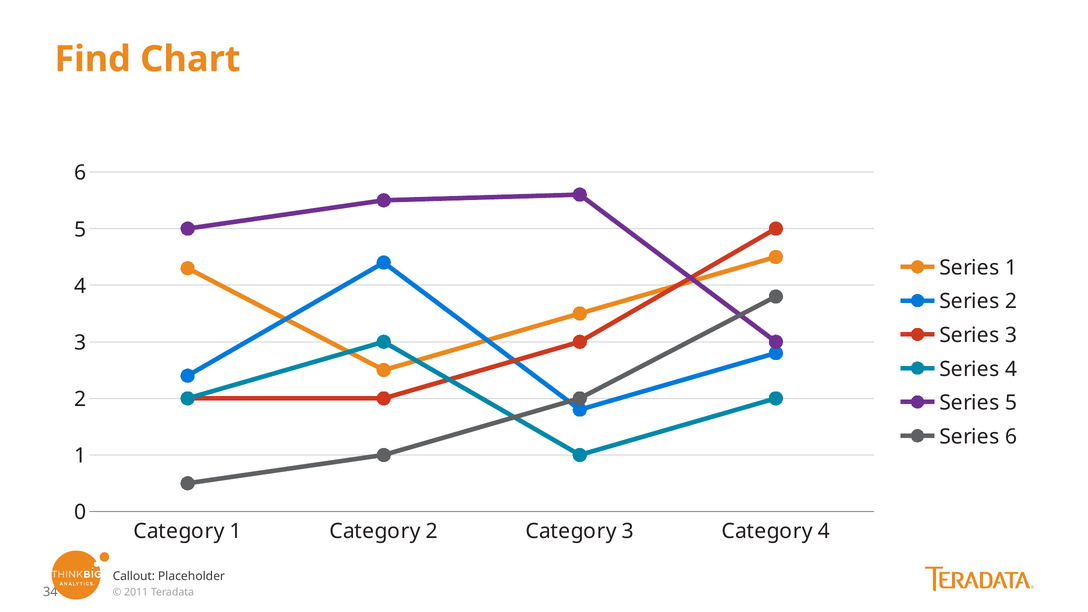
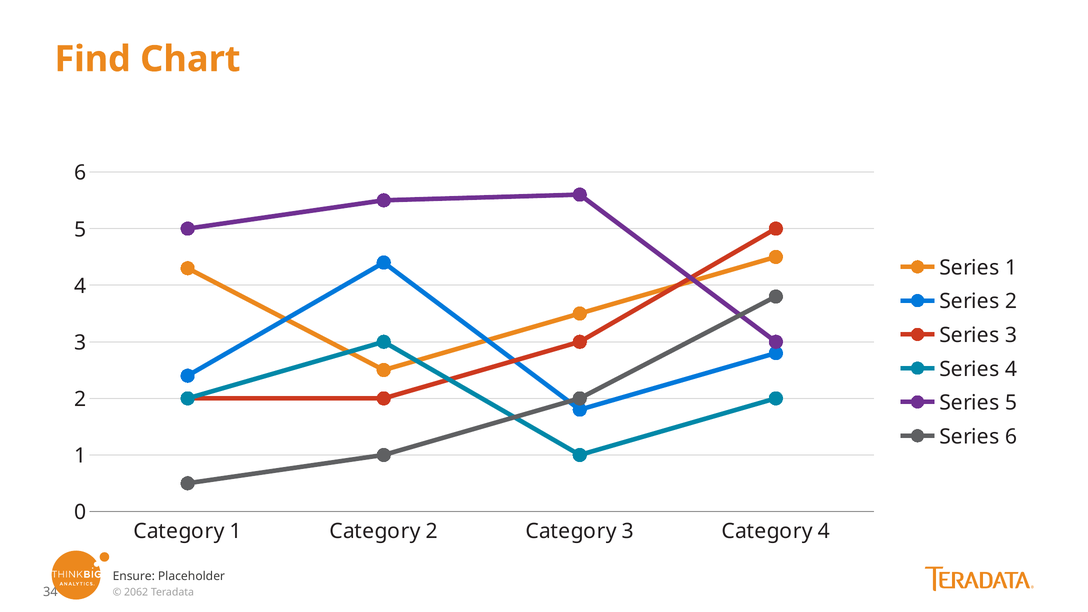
Callout: Callout -> Ensure
2011: 2011 -> 2062
